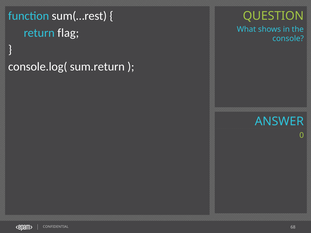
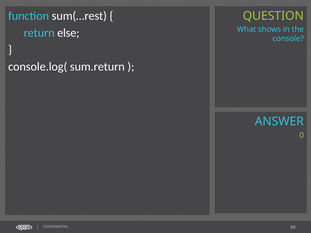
flag: flag -> else
